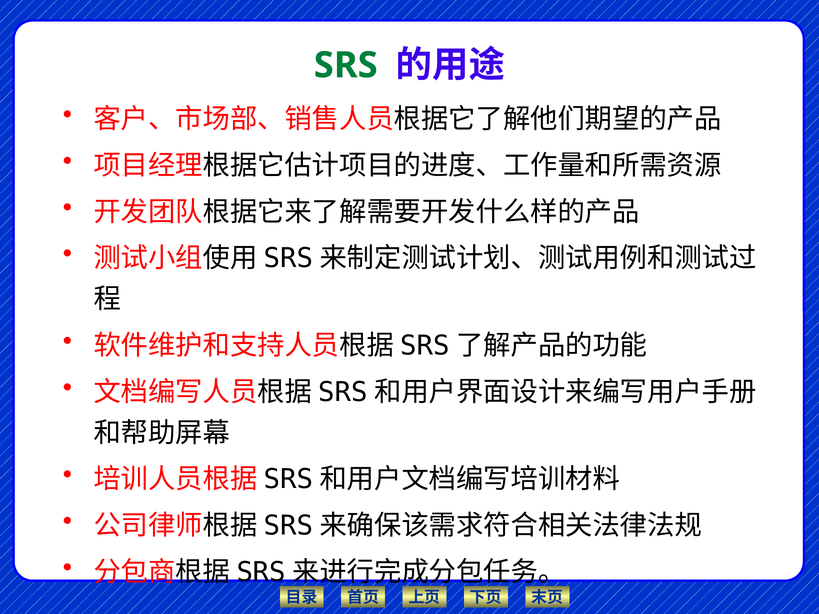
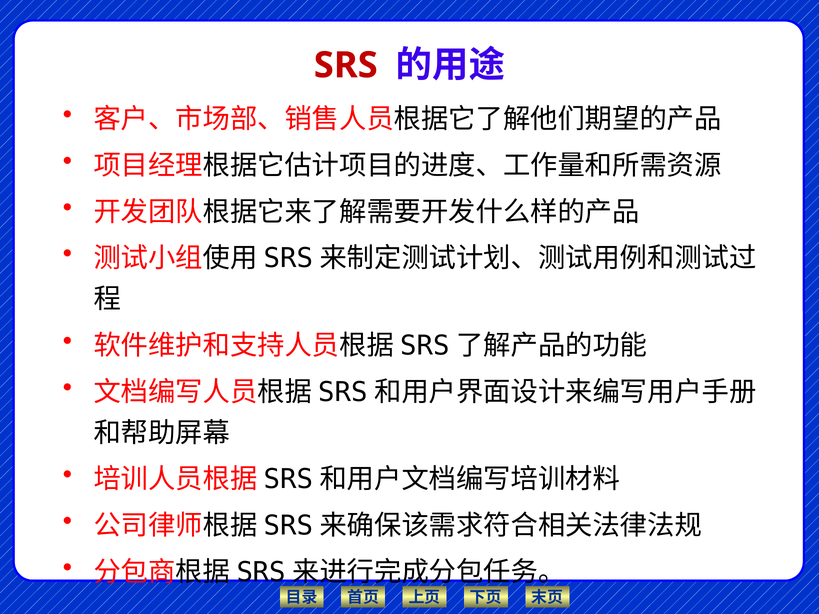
SRS colour: green -> red
